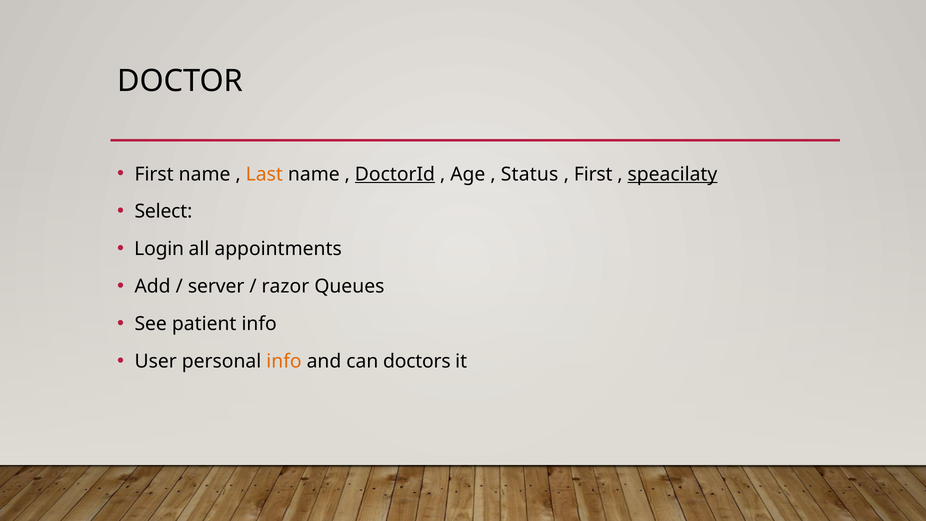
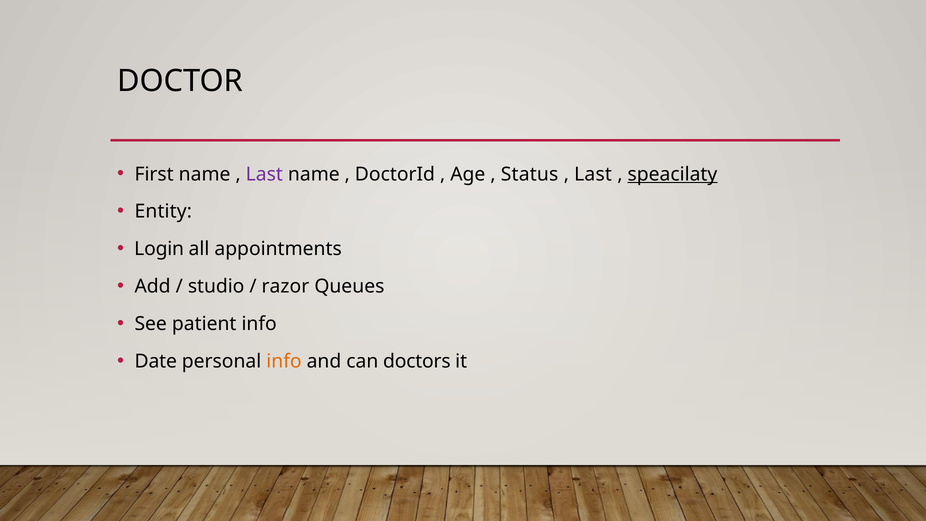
Last at (264, 174) colour: orange -> purple
DoctorId underline: present -> none
First at (593, 174): First -> Last
Select: Select -> Entity
server: server -> studio
User: User -> Date
